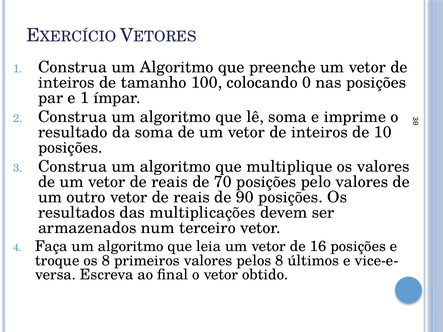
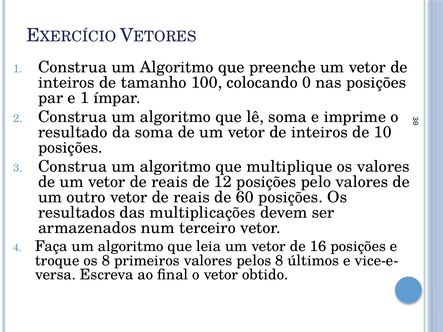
70: 70 -> 12
90: 90 -> 60
